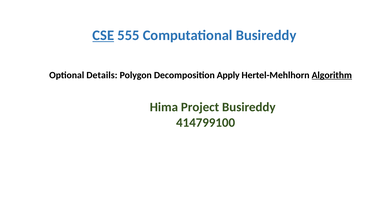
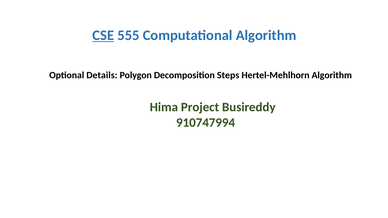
Computational Busireddy: Busireddy -> Algorithm
Apply: Apply -> Steps
Algorithm at (332, 75) underline: present -> none
414799100: 414799100 -> 910747994
